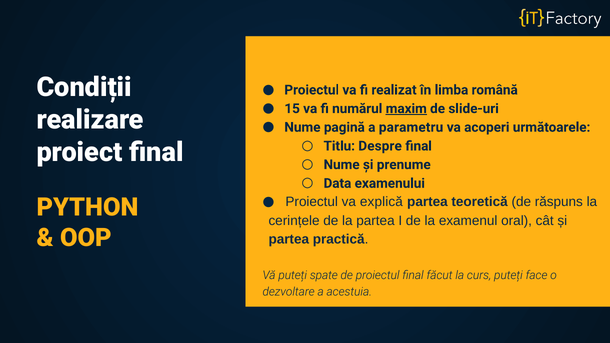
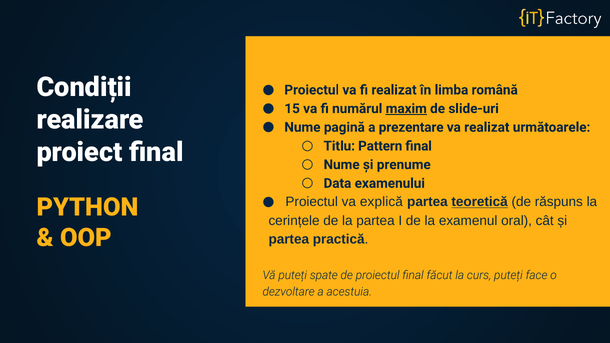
parametru: parametru -> prezentare
va acoperi: acoperi -> realizat
Despre: Despre -> Pattern
teoretică underline: none -> present
